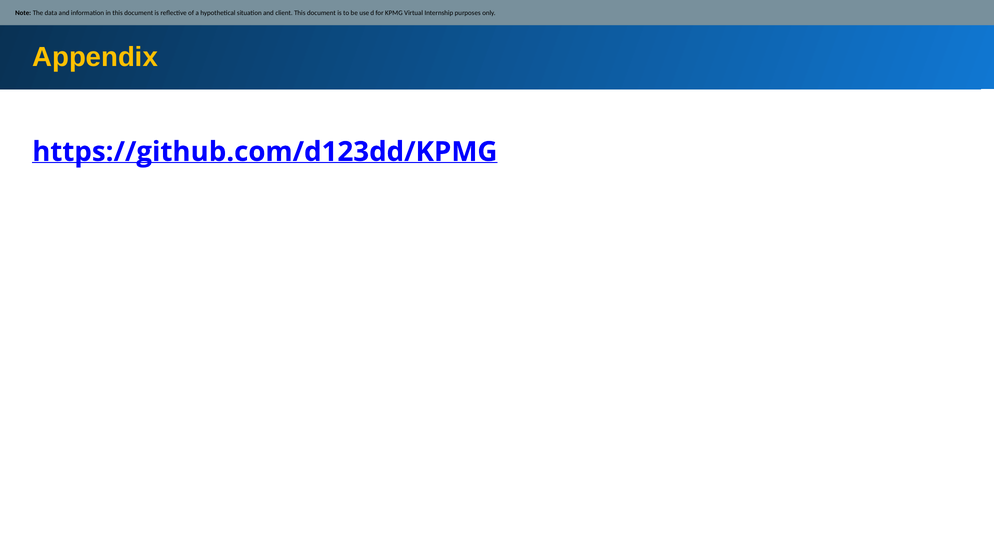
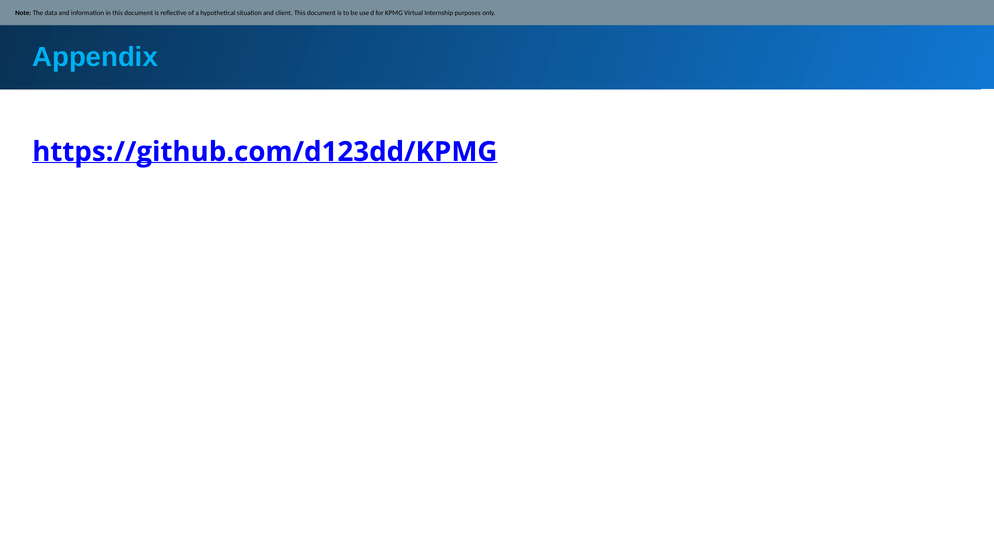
Appendix colour: yellow -> light blue
